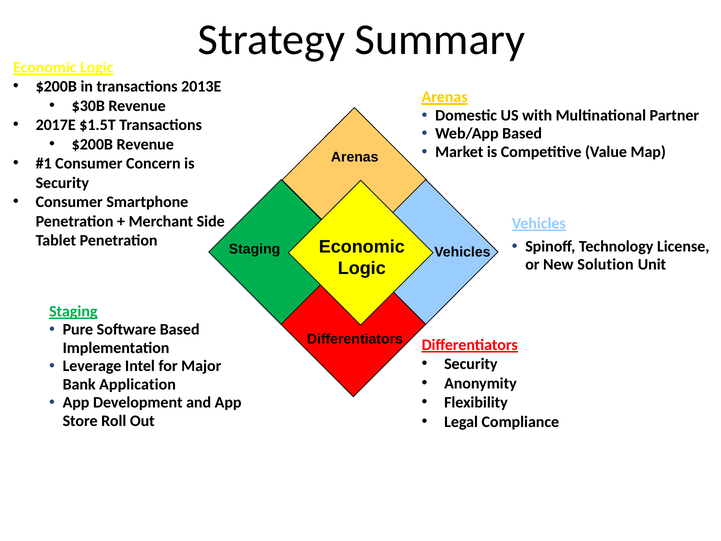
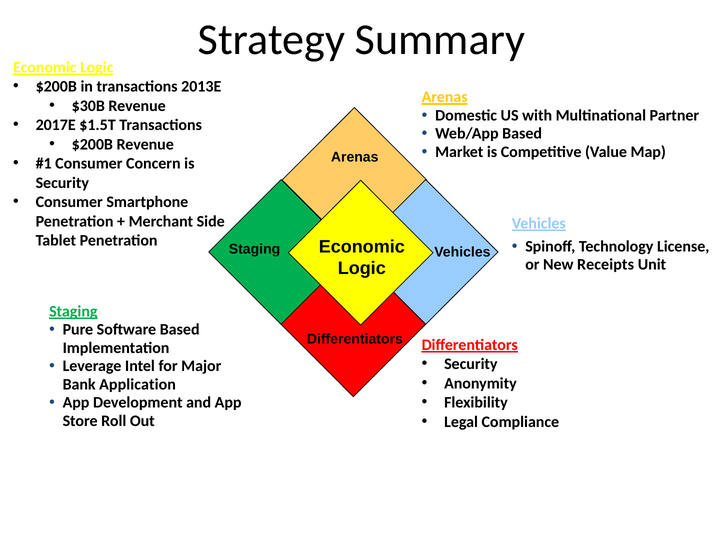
Solution: Solution -> Receipts
